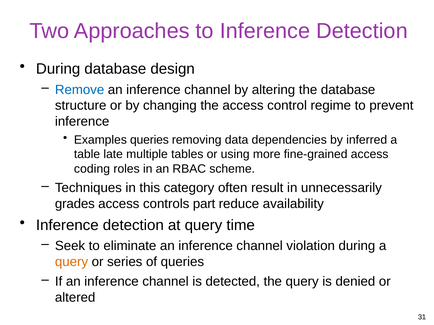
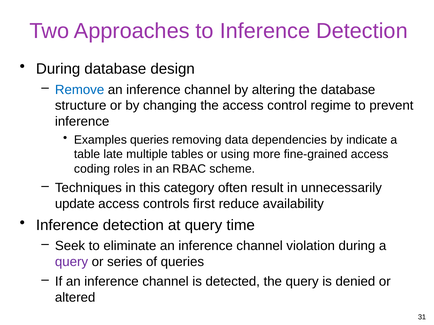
inferred: inferred -> indicate
grades: grades -> update
part: part -> first
query at (72, 262) colour: orange -> purple
